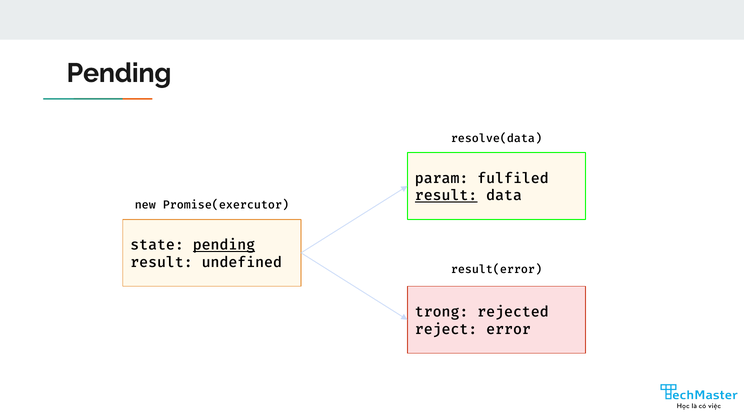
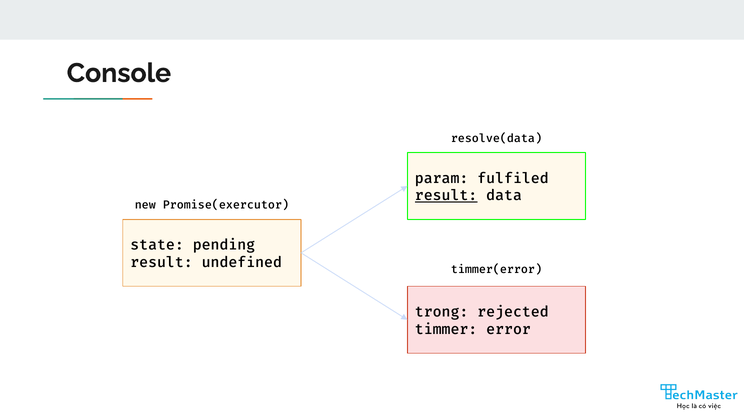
Pending at (119, 73): Pending -> Console
pending at (224, 245) underline: present -> none
result(error: result(error -> timmer(error
reject: reject -> timmer
